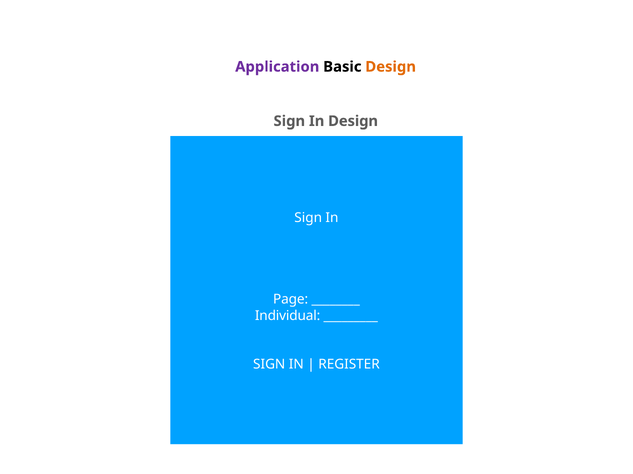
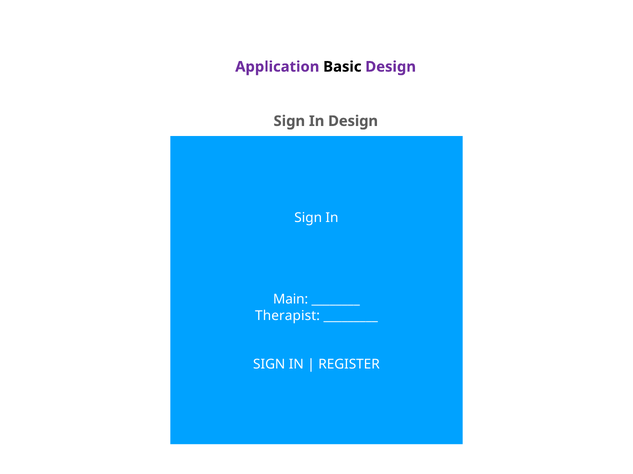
Design at (391, 67) colour: orange -> purple
Page: Page -> Main
Individual: Individual -> Therapist
